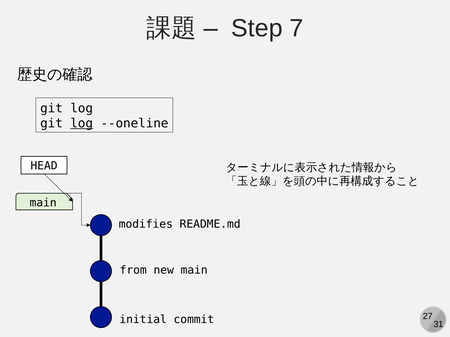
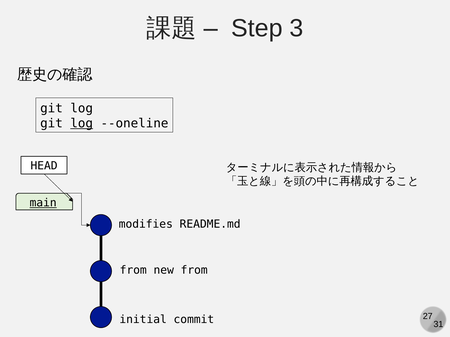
7: 7 -> 3
main at (43, 203) underline: none -> present
new main: main -> from
